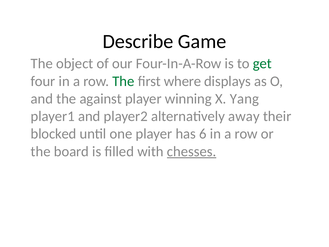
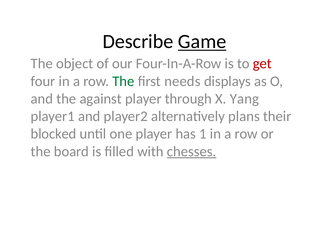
Game underline: none -> present
get colour: green -> red
where: where -> needs
winning: winning -> through
away: away -> plans
6: 6 -> 1
